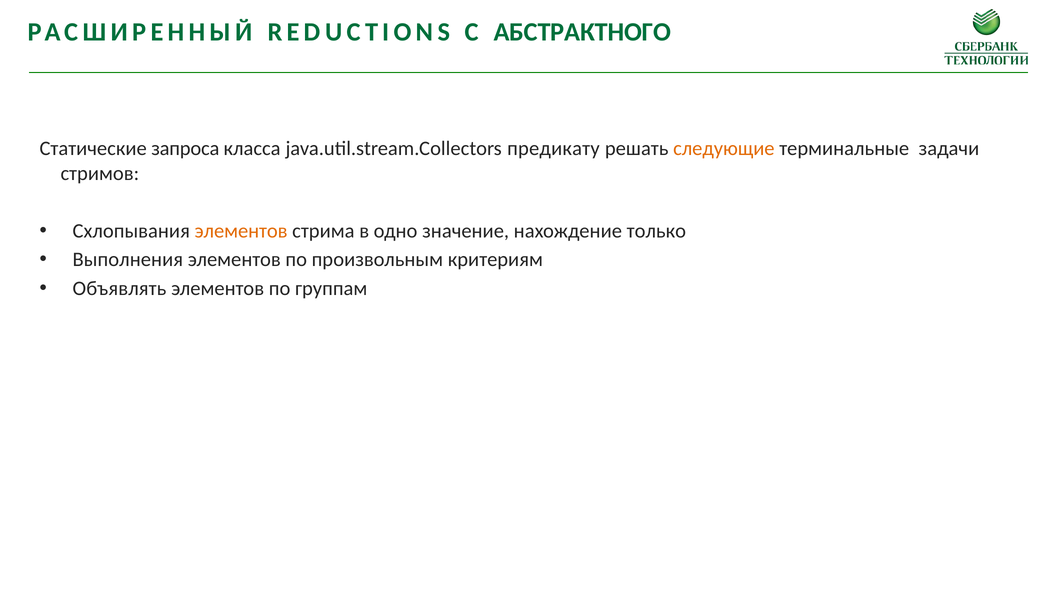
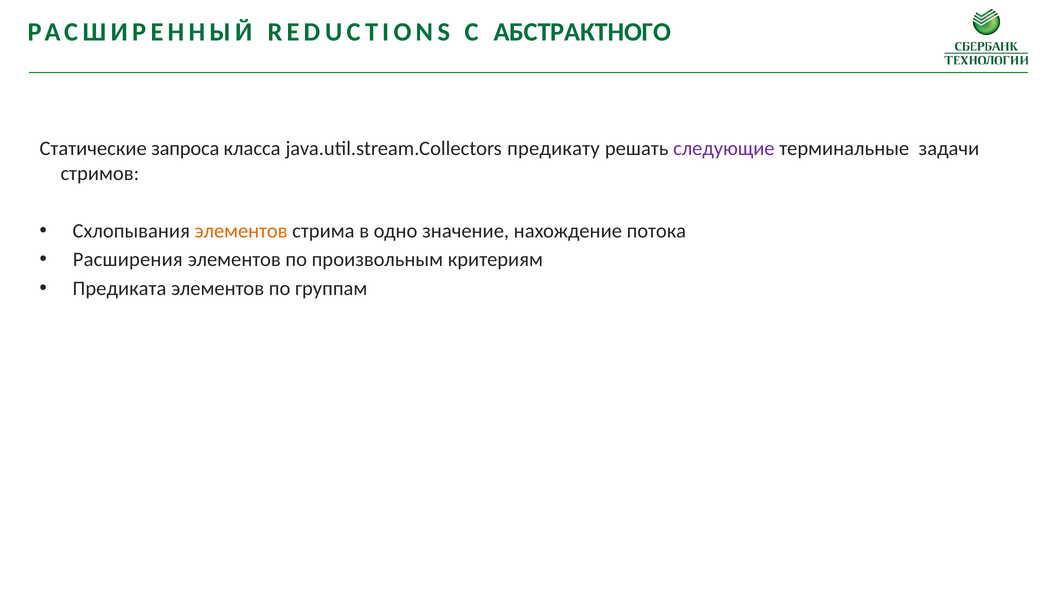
следующие colour: orange -> purple
только: только -> потока
Выполнения: Выполнения -> Расширения
Объявлять: Объявлять -> Предиката
